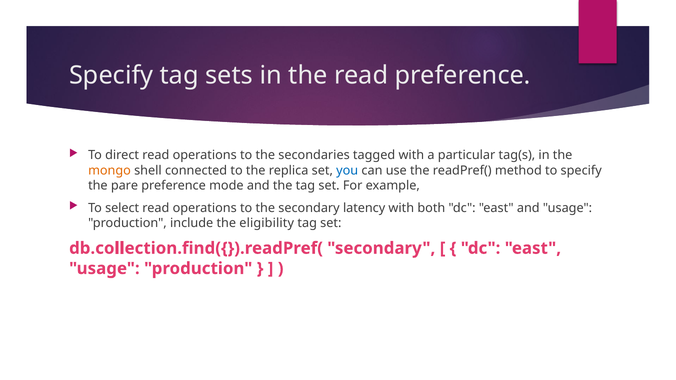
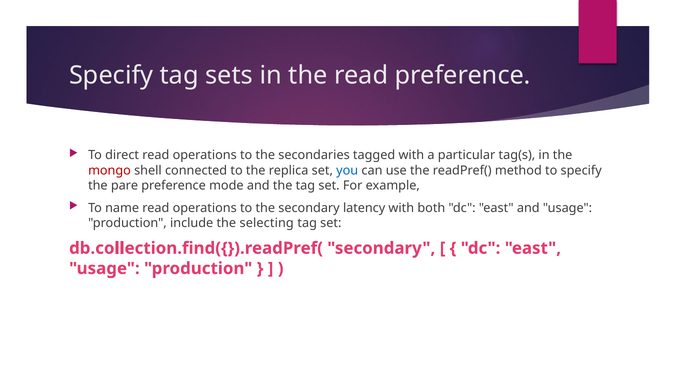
mongo colour: orange -> red
select: select -> name
eligibility: eligibility -> selecting
